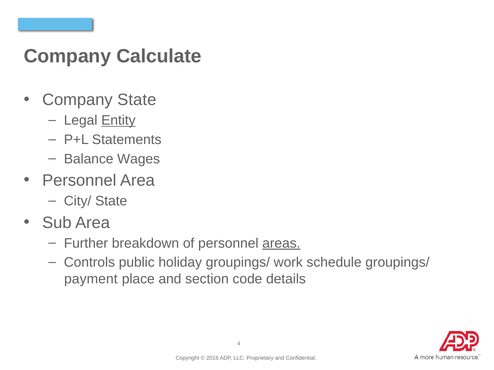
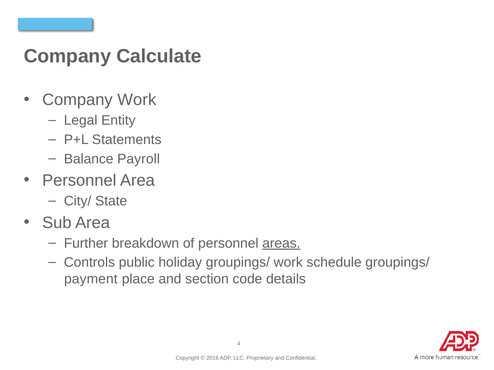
Company State: State -> Work
Entity underline: present -> none
Wages: Wages -> Payroll
